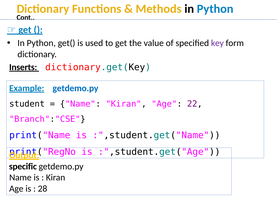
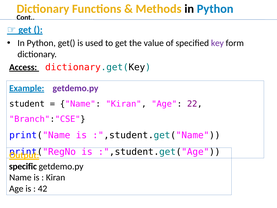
Inserts: Inserts -> Access
getdemo.py at (75, 88) colour: blue -> purple
28: 28 -> 42
